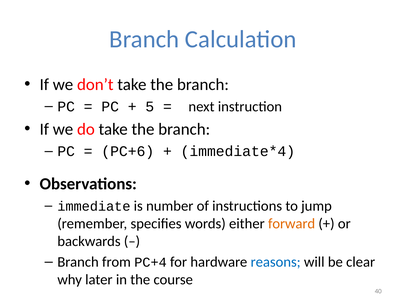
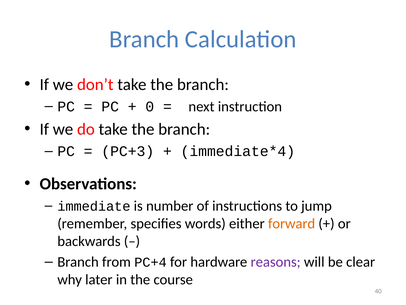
5: 5 -> 0
PC+6: PC+6 -> PC+3
reasons colour: blue -> purple
